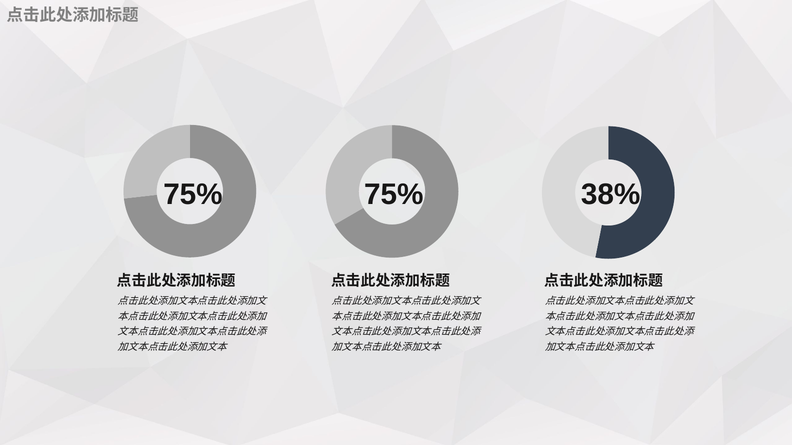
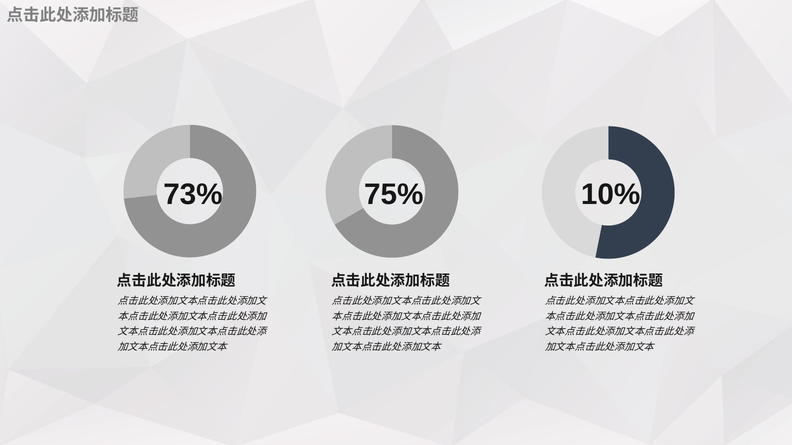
75% at (193, 195): 75% -> 73%
38%: 38% -> 10%
